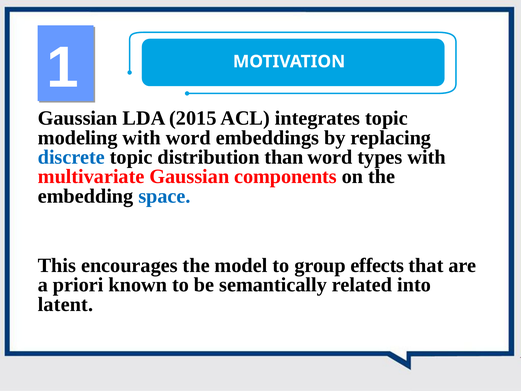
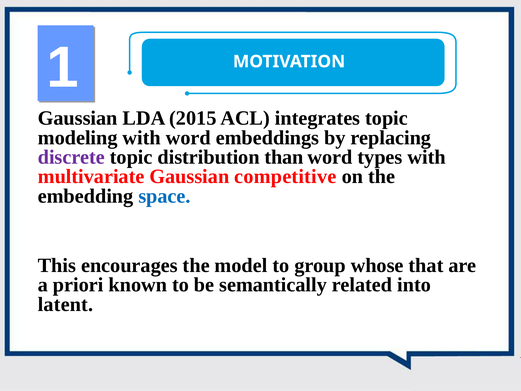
discrete colour: blue -> purple
components: components -> competitive
effects: effects -> whose
